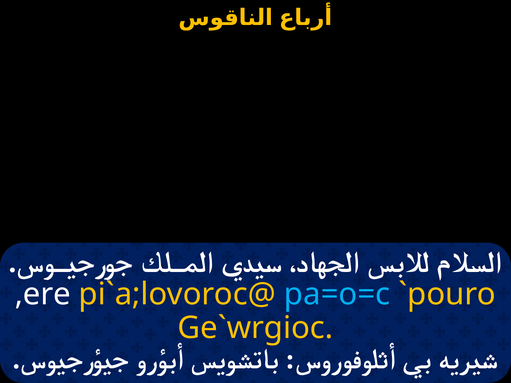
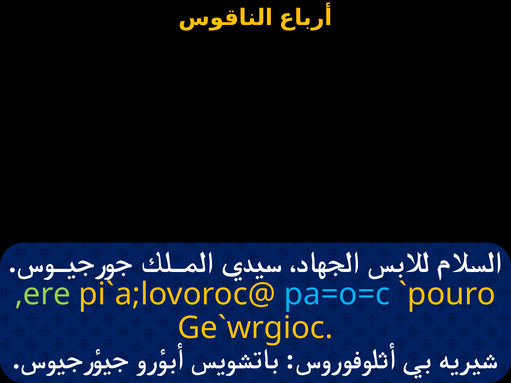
,ere colour: white -> light green
